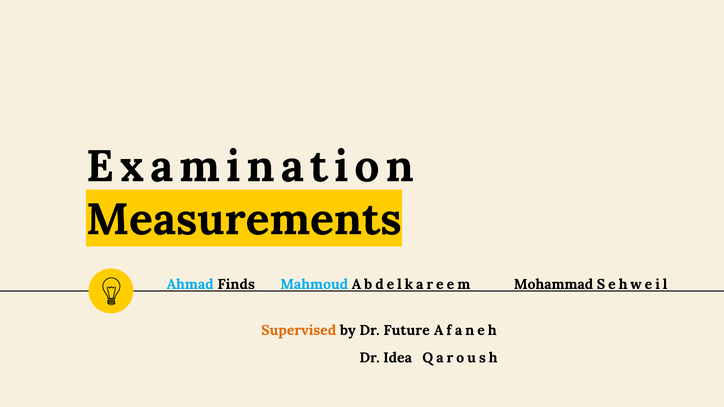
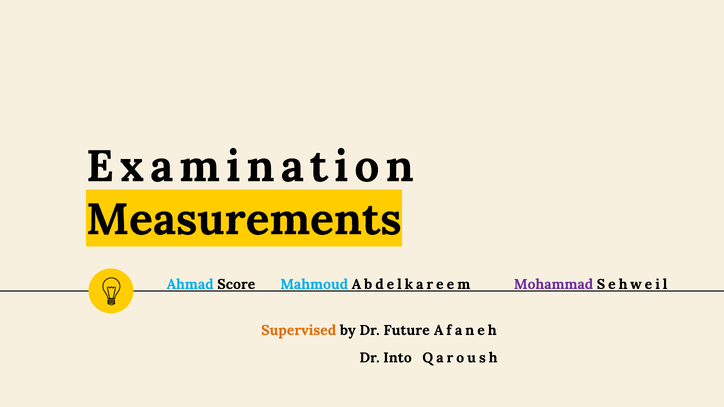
Finds: Finds -> Score
Mohammad colour: black -> purple
Idea: Idea -> Into
